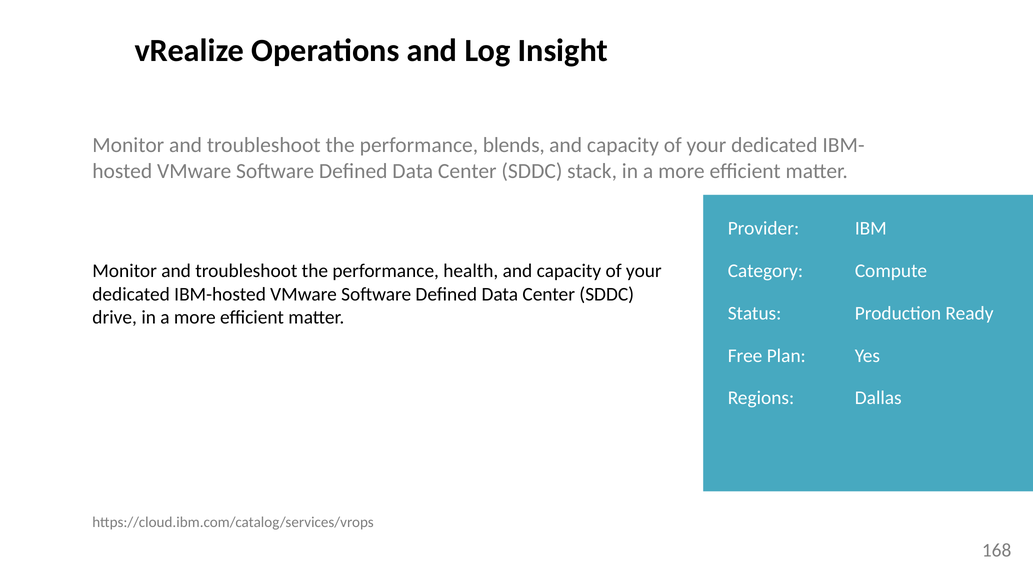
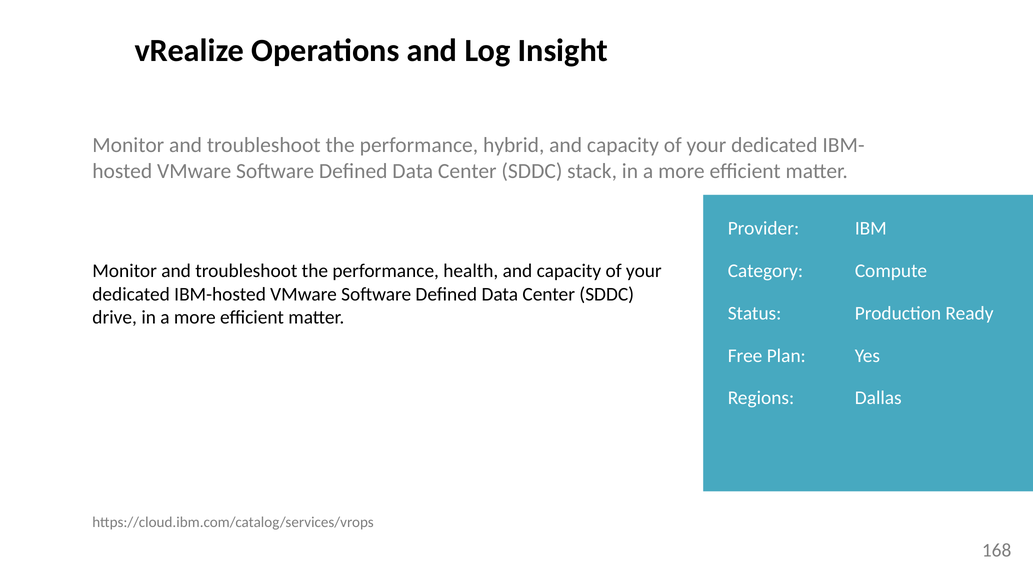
blends: blends -> hybrid
